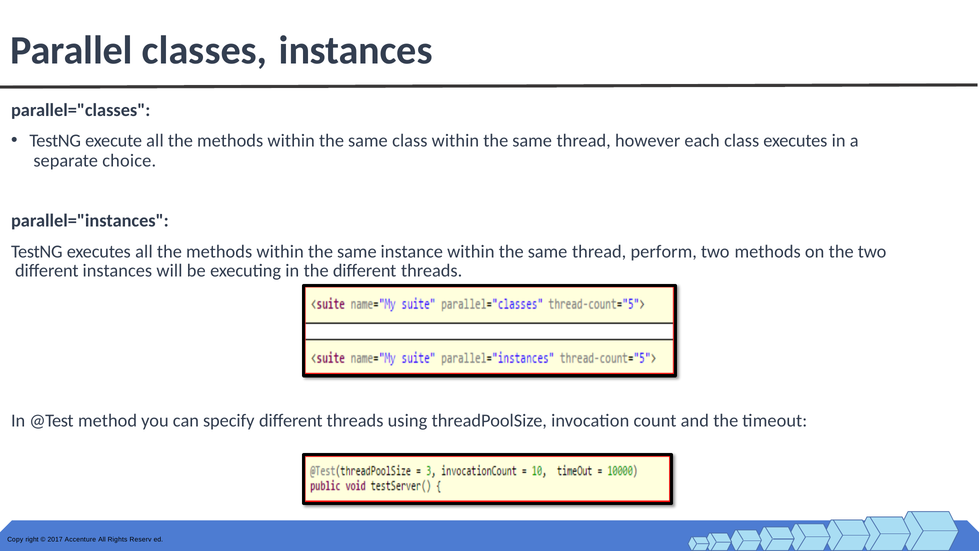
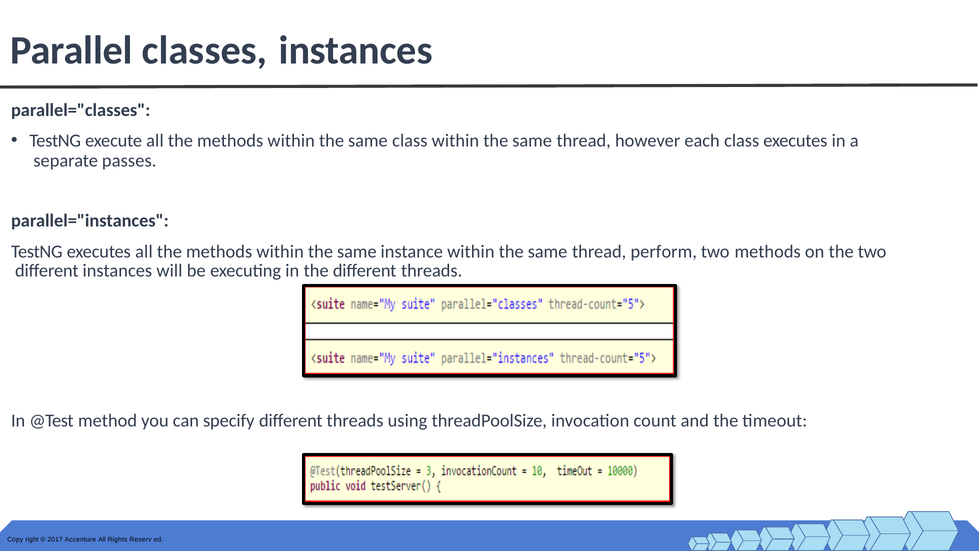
choice: choice -> passes
